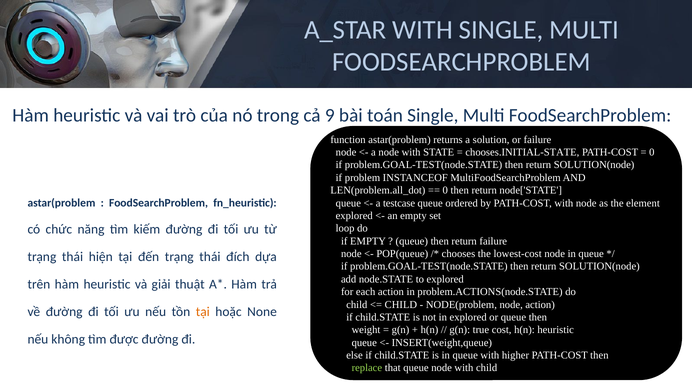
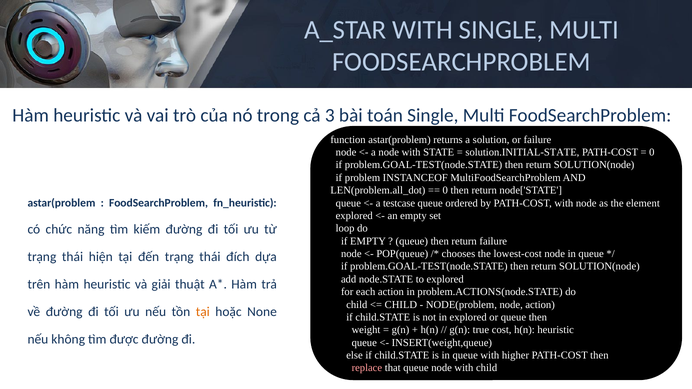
9: 9 -> 3
chooses.INITIAL-STATE: chooses.INITIAL-STATE -> solution.INITIAL-STATE
replace colour: light green -> pink
